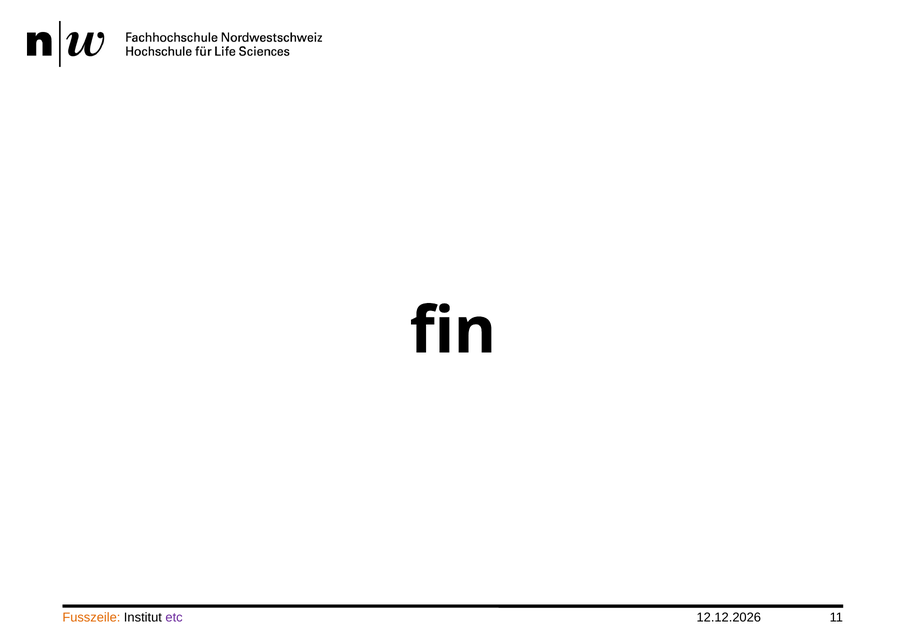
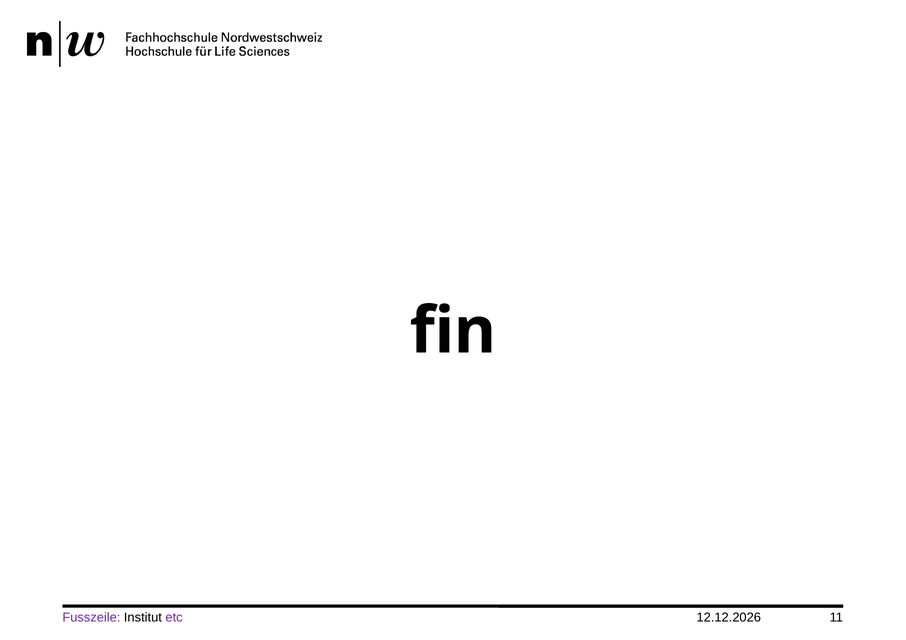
Fusszeile colour: orange -> purple
